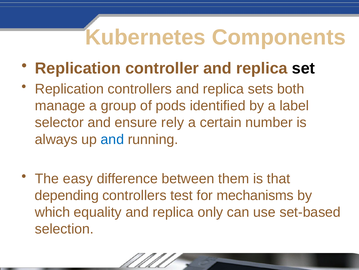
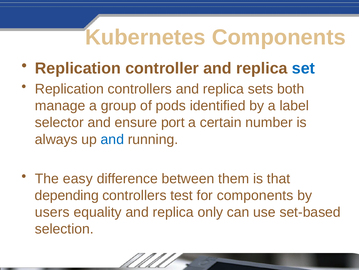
set colour: black -> blue
rely: rely -> port
for mechanisms: mechanisms -> components
which: which -> users
